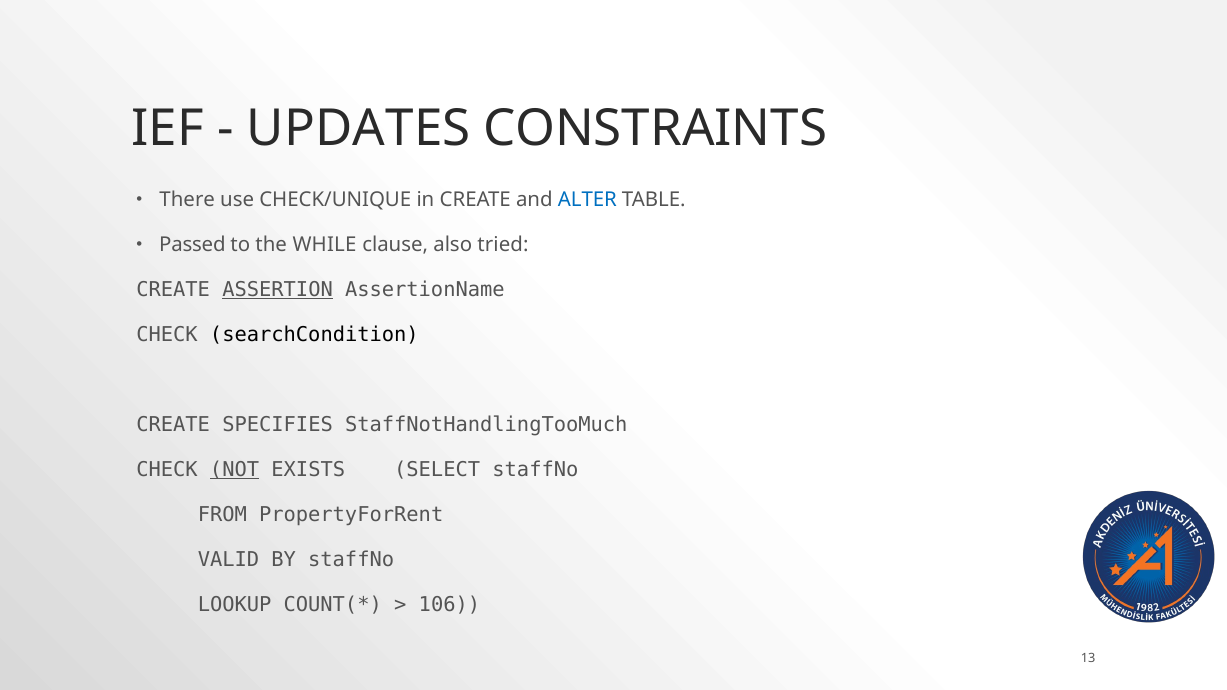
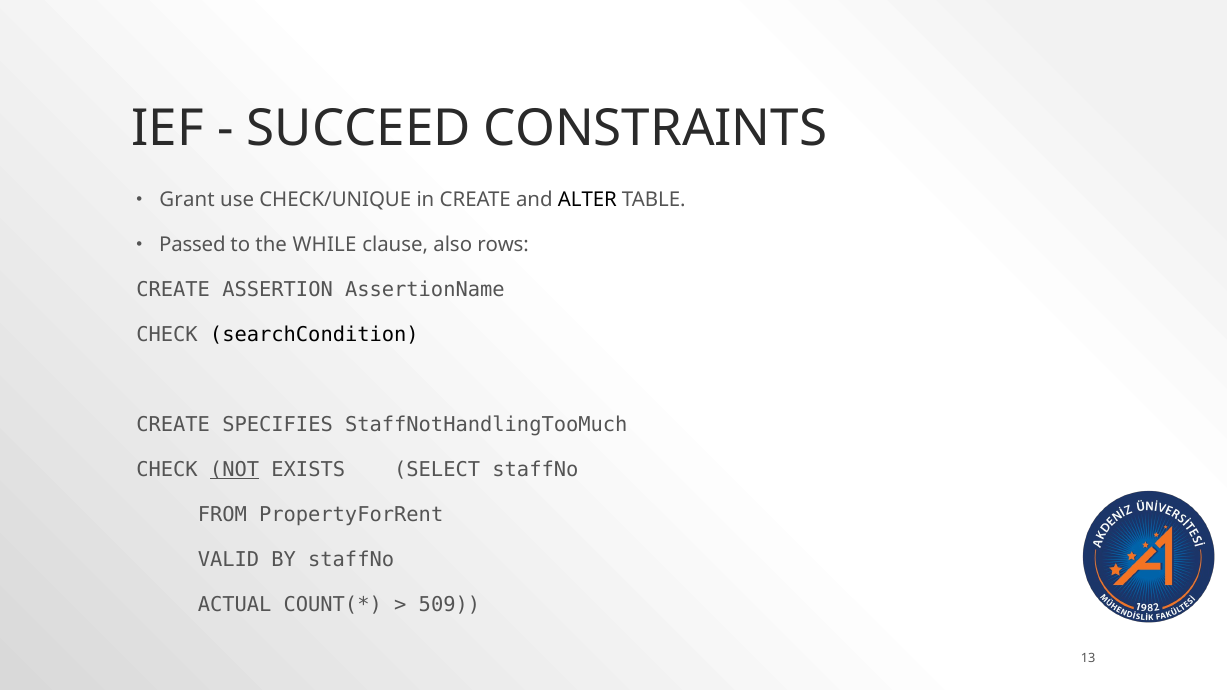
UPDATES: UPDATES -> SUCCEED
There: There -> Grant
ALTER colour: blue -> black
tried: tried -> rows
ASSERTION underline: present -> none
LOOKUP: LOOKUP -> ACTUAL
106: 106 -> 509
